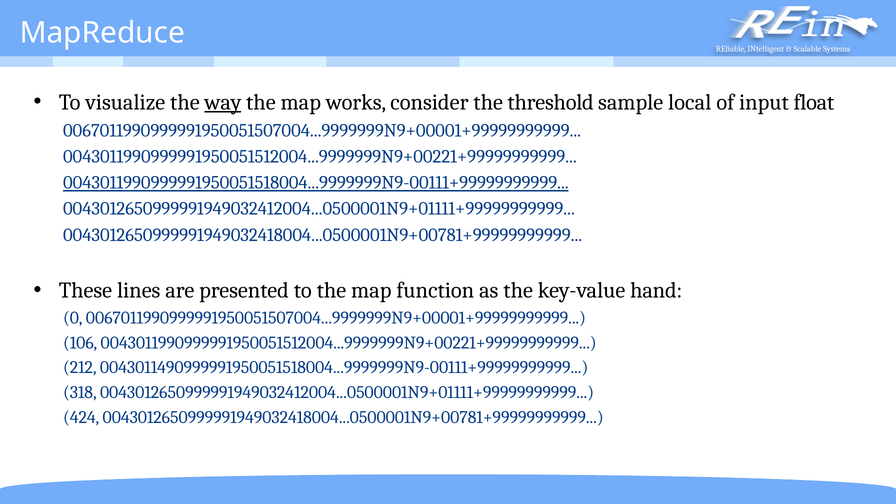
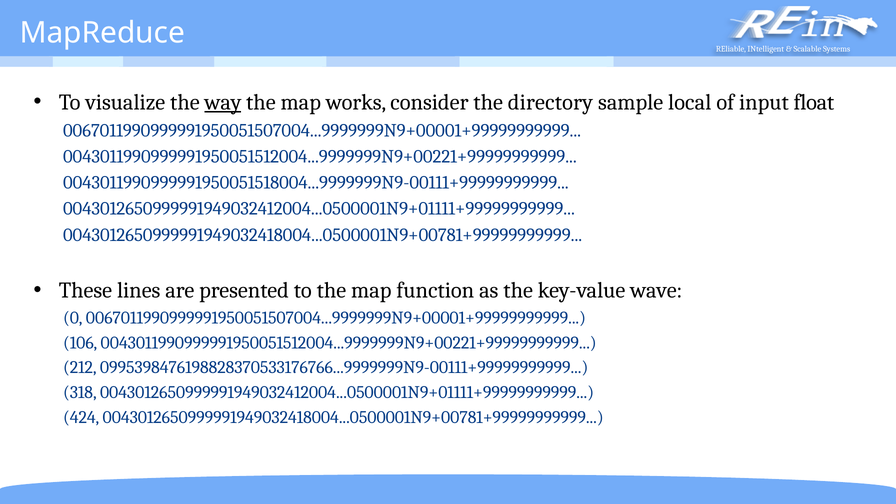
threshold: threshold -> directory
0043011990999991950051518004...9999999N9-00111+99999999999 underline: present -> none
hand: hand -> wave
0043011490999991950051518004...9999999N9-00111+99999999999: 0043011490999991950051518004...9999999N9-00111+99999999999 -> 0995398476198828370533176766...9999999N9-00111+99999999999
